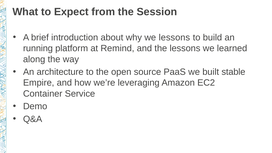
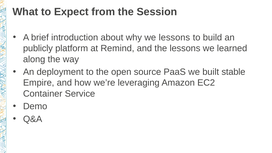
running: running -> publicly
architecture: architecture -> deployment
